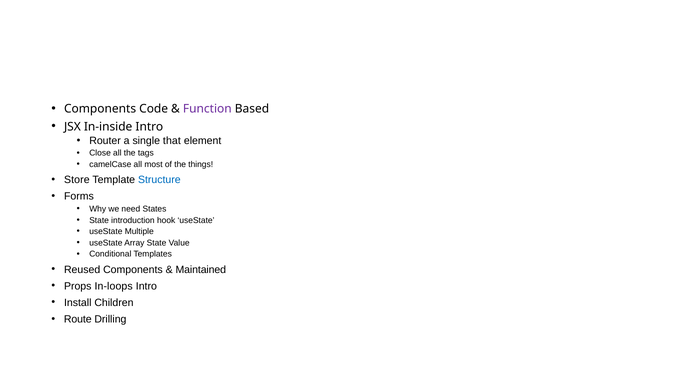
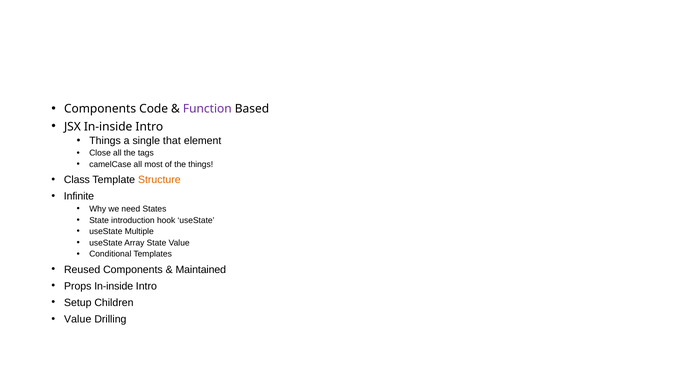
Router at (105, 141): Router -> Things
Store: Store -> Class
Structure colour: blue -> orange
Forms: Forms -> Infinite
Props In-loops: In-loops -> In-inside
Install: Install -> Setup
Route at (78, 319): Route -> Value
